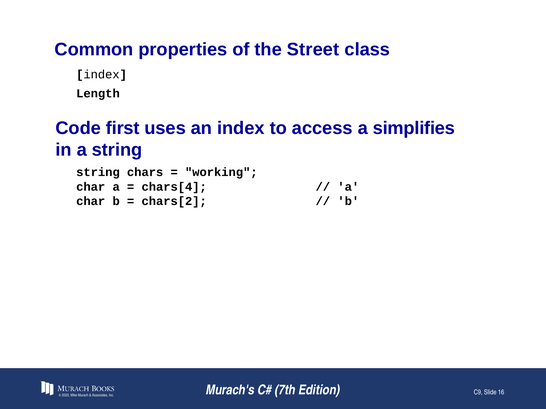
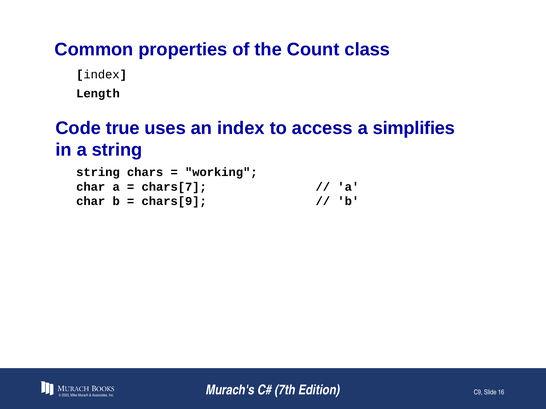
Street: Street -> Count
first: first -> true
chars[4: chars[4 -> chars[7
chars[2: chars[2 -> chars[9
